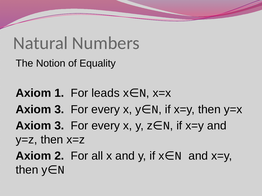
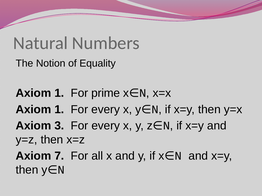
leads: leads -> prime
3 at (59, 110): 3 -> 1
2: 2 -> 7
